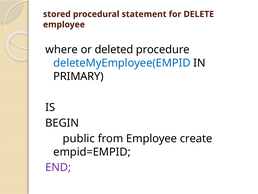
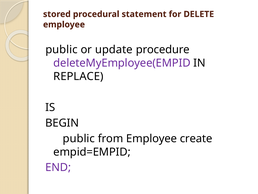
where at (62, 50): where -> public
deleted: deleted -> update
deleteMyEmployee(EMPID colour: blue -> purple
PRIMARY: PRIMARY -> REPLACE
